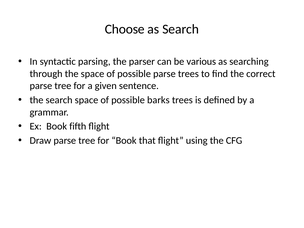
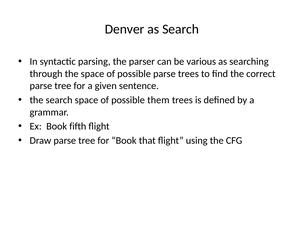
Choose: Choose -> Denver
barks: barks -> them
